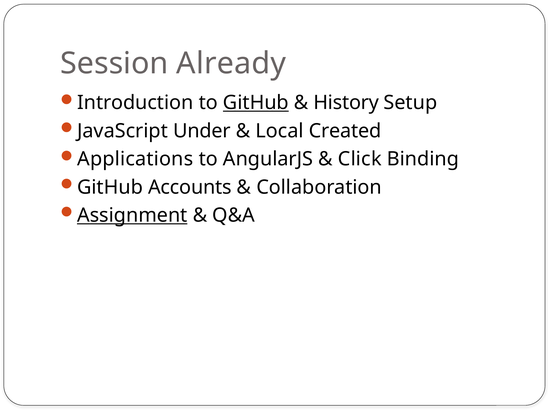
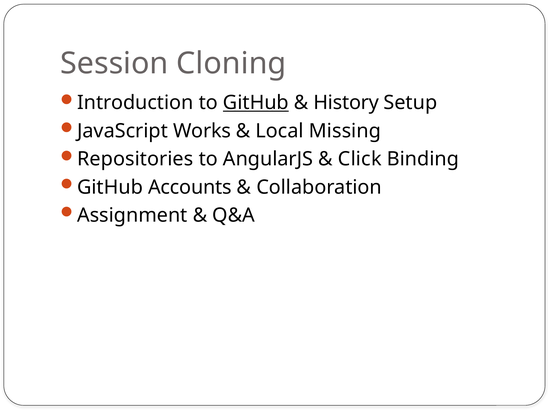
Already: Already -> Cloning
Under: Under -> Works
Created: Created -> Missing
Applications: Applications -> Repositories
Assignment underline: present -> none
